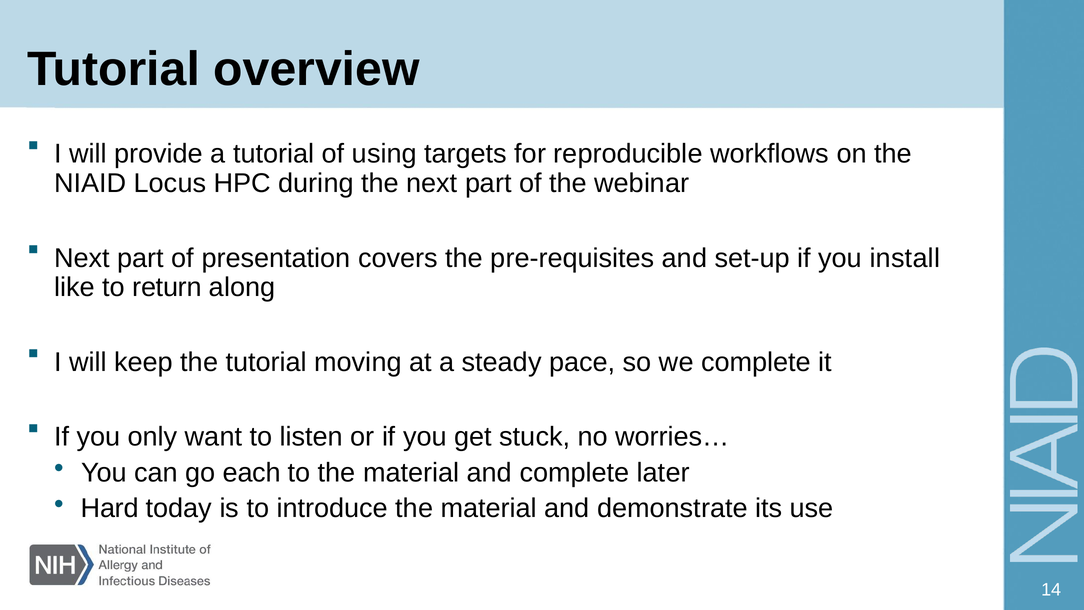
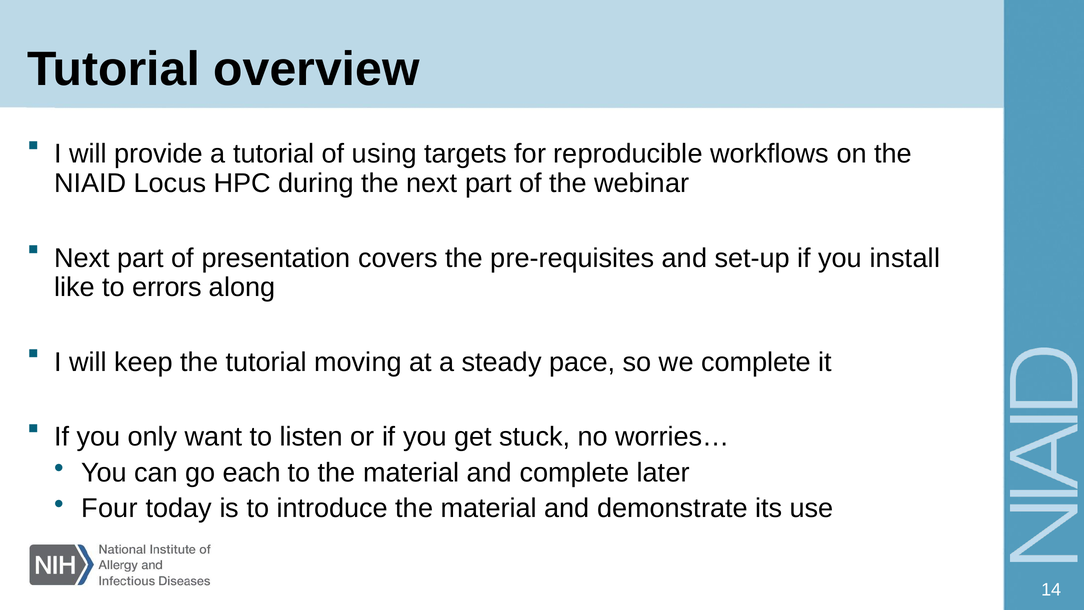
return: return -> errors
Hard: Hard -> Four
